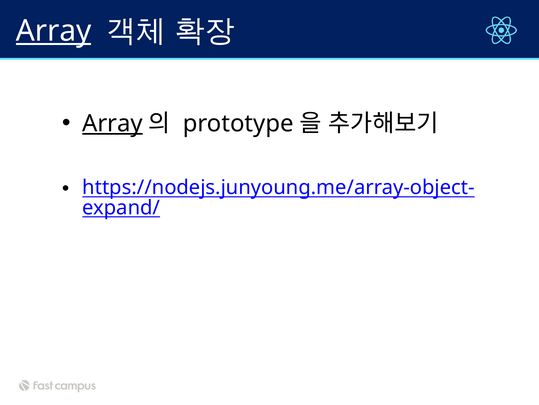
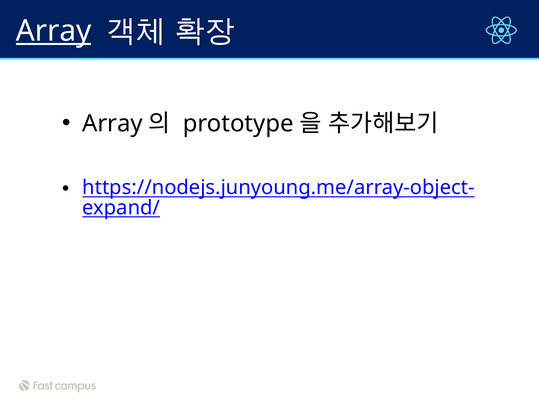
Array at (112, 123) underline: present -> none
